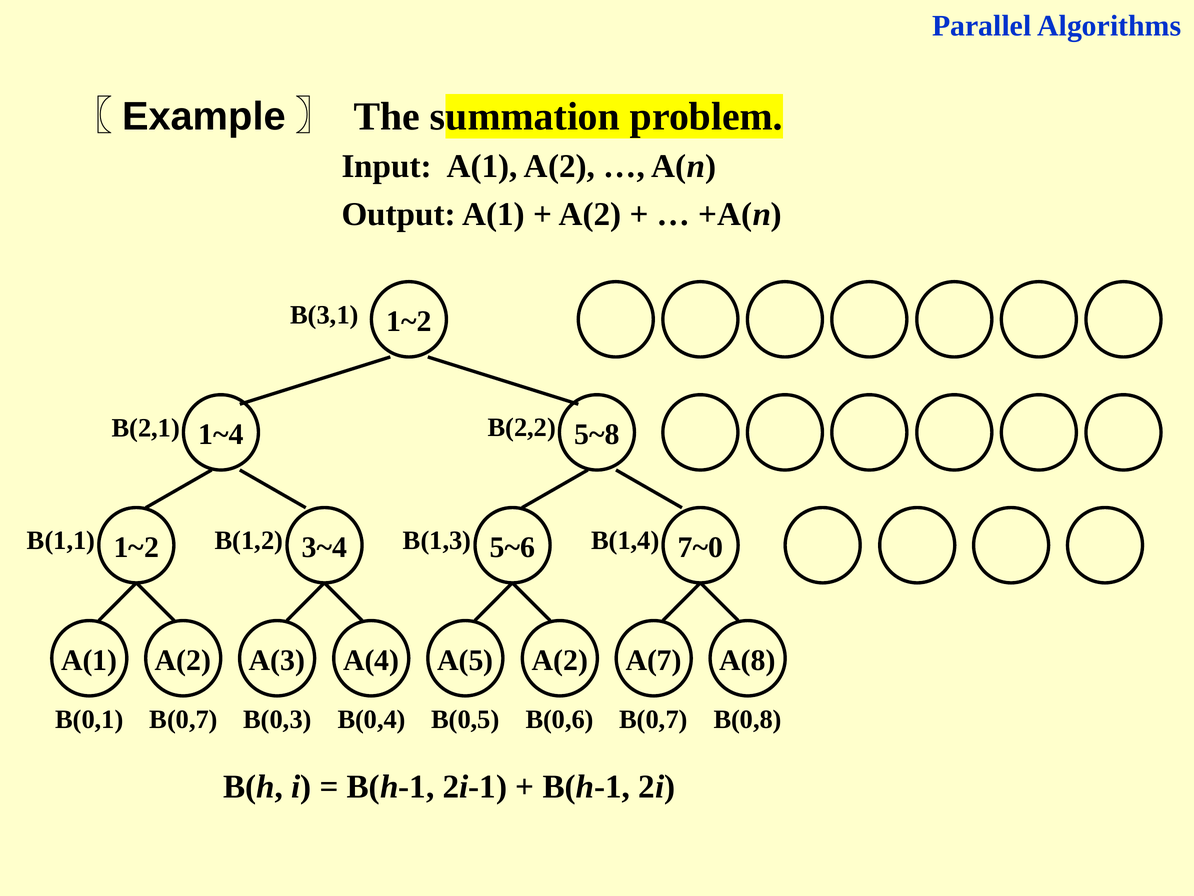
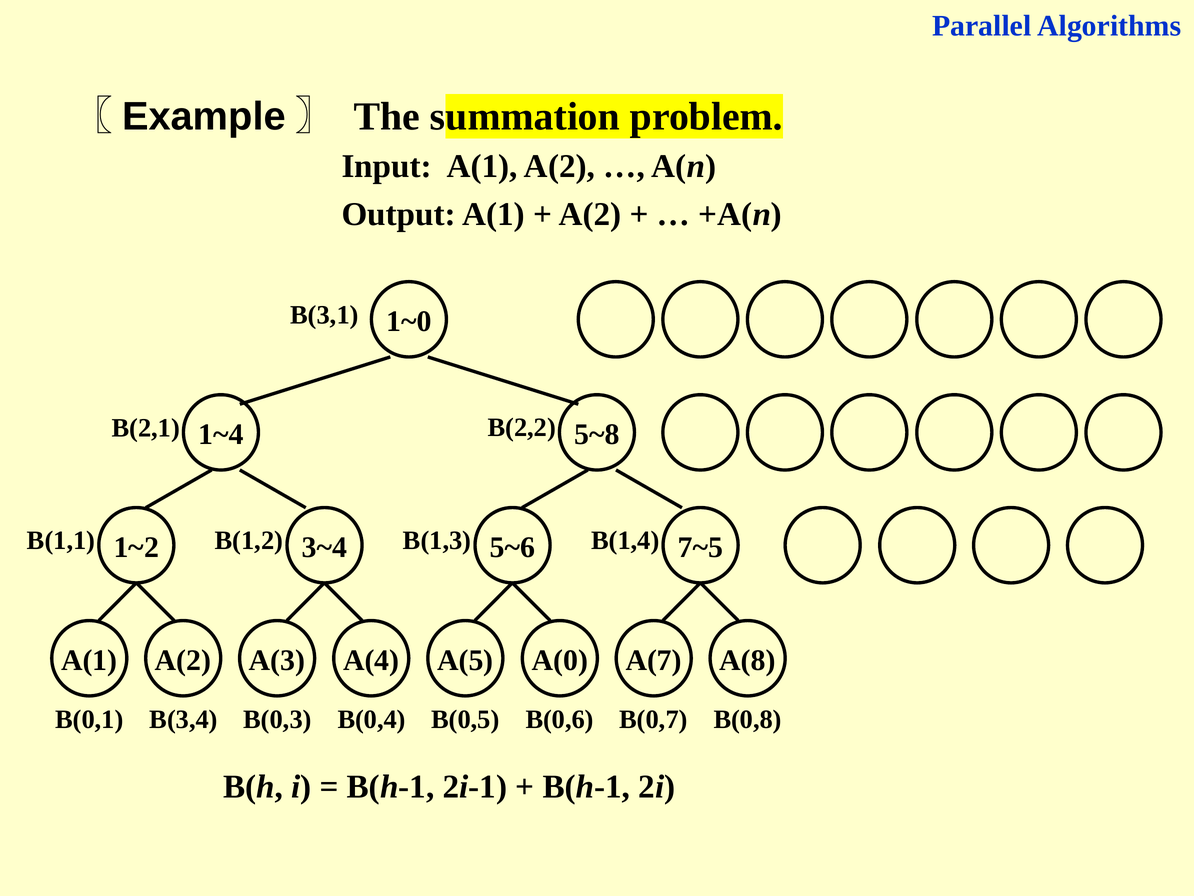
1~2 at (409, 321): 1~2 -> 1~0
7~0: 7~0 -> 7~5
A(5 A(2: A(2 -> A(0
B(0,1 B(0,7: B(0,7 -> B(3,4
